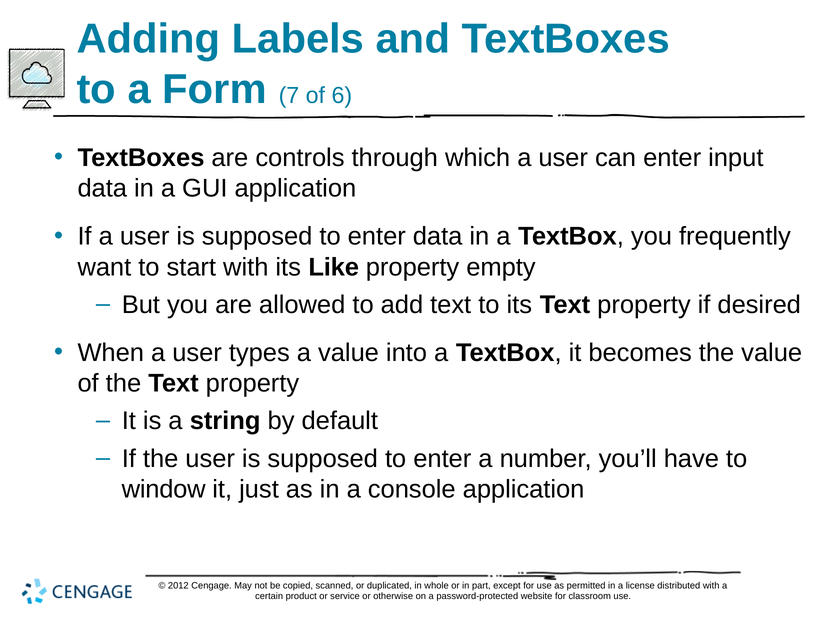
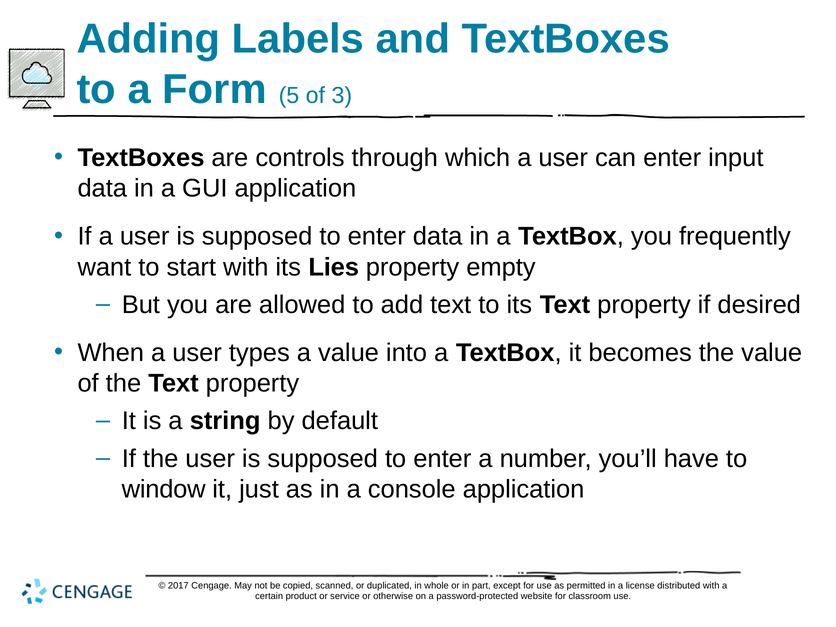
7: 7 -> 5
6: 6 -> 3
Like: Like -> Lies
2012: 2012 -> 2017
